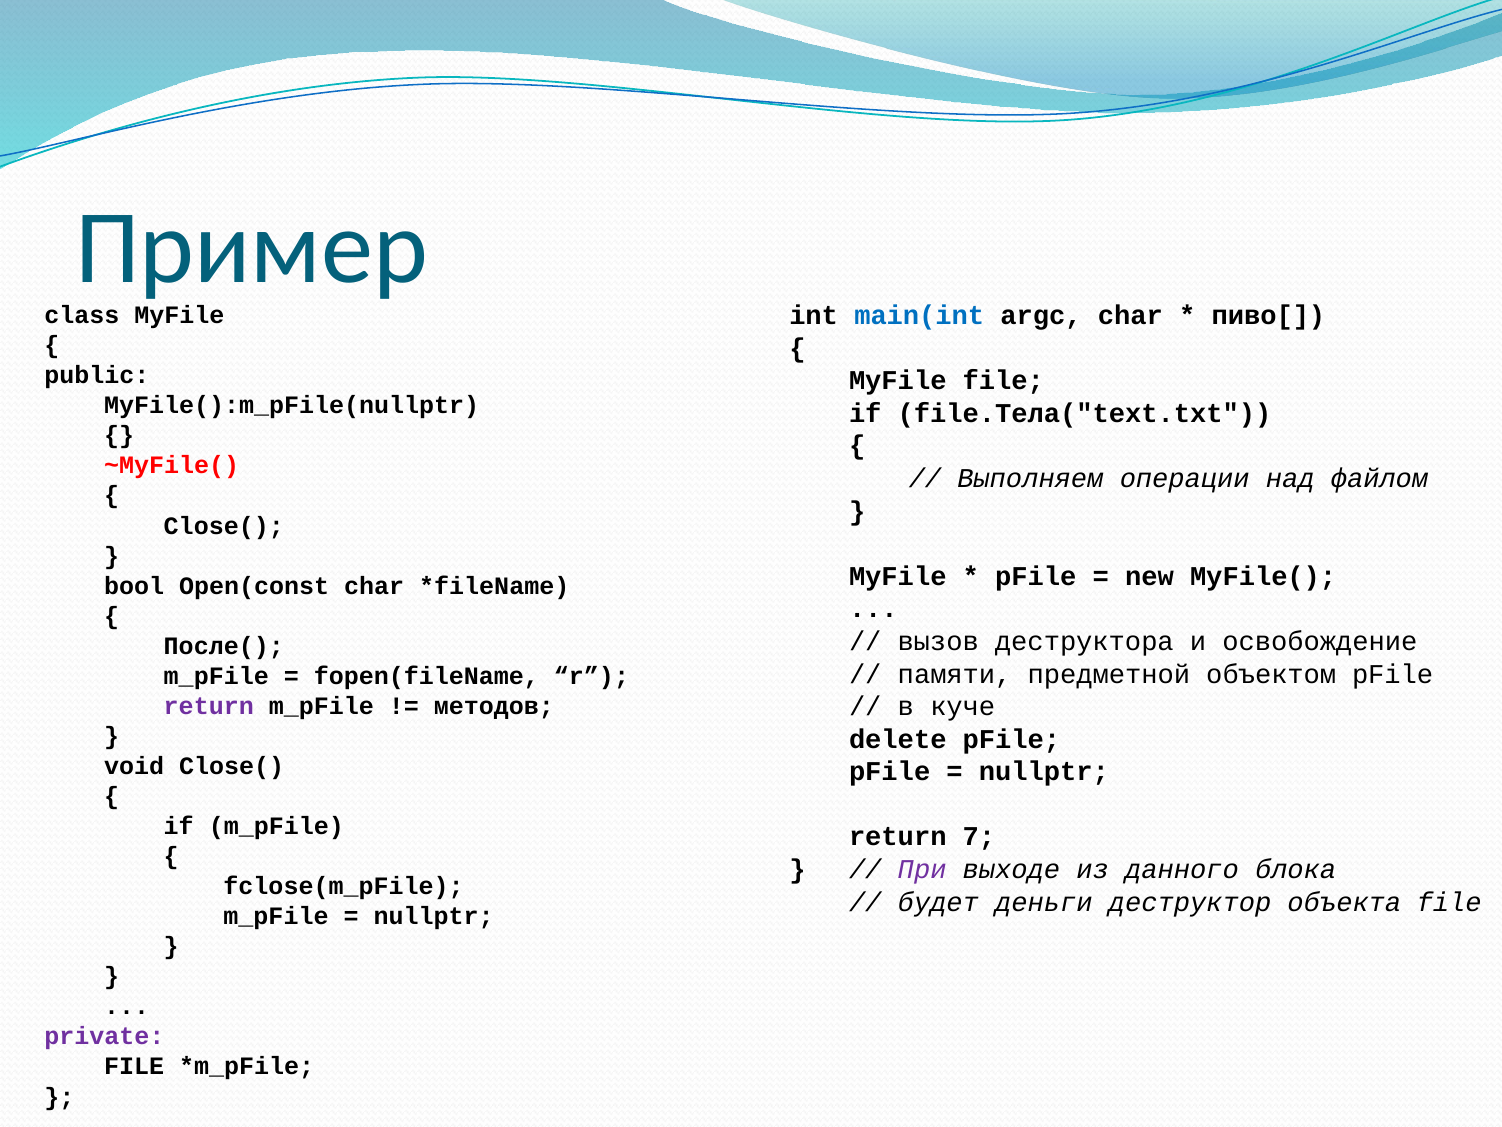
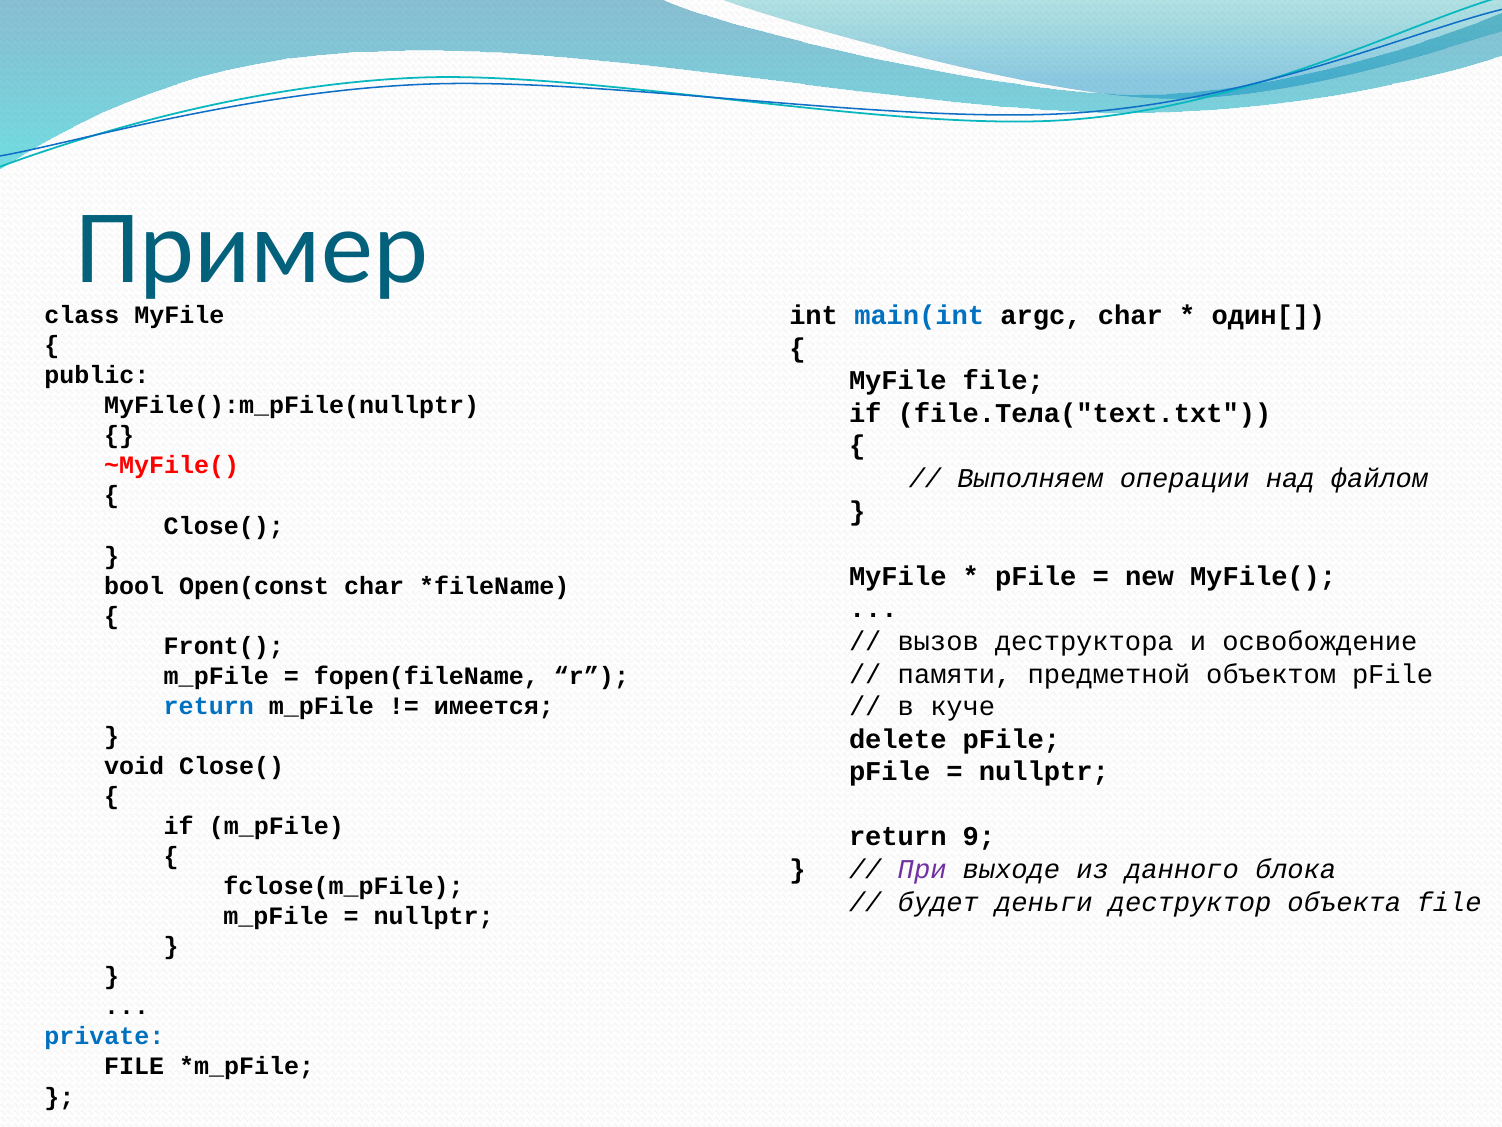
пиво[: пиво[ -> один[
После(: После( -> Front(
return at (209, 706) colour: purple -> blue
методов: методов -> имеется
7: 7 -> 9
private colour: purple -> blue
